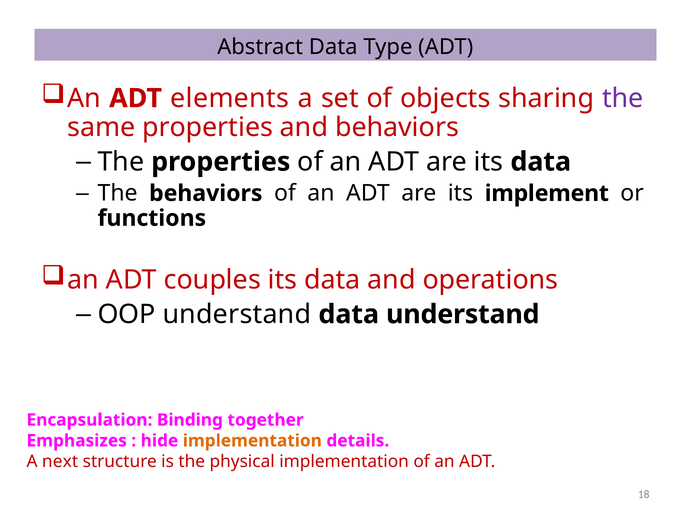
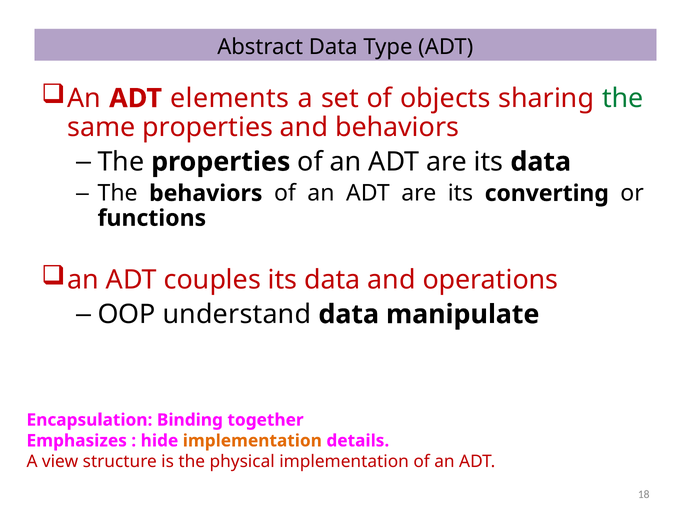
the at (623, 98) colour: purple -> green
implement: implement -> converting
data understand: understand -> manipulate
next: next -> view
